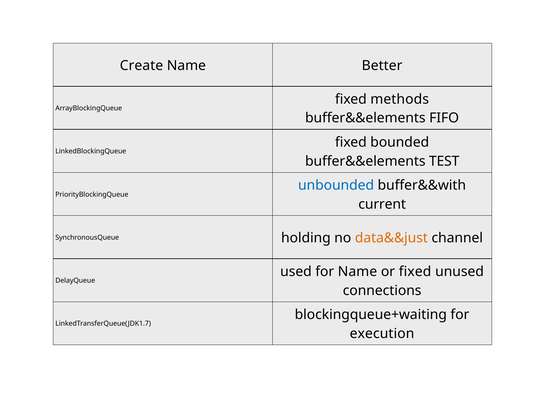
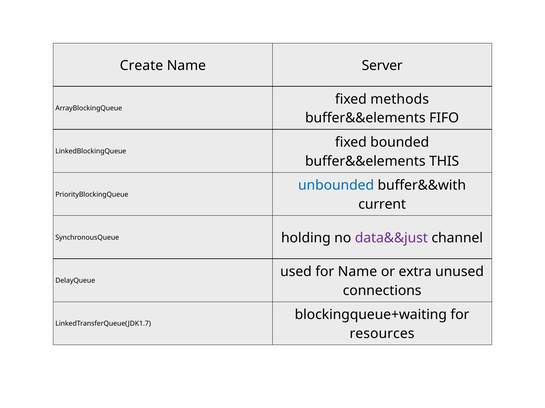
Better: Better -> Server
TEST: TEST -> THIS
data&&just colour: orange -> purple
or fixed: fixed -> extra
execution: execution -> resources
